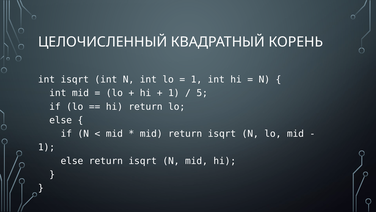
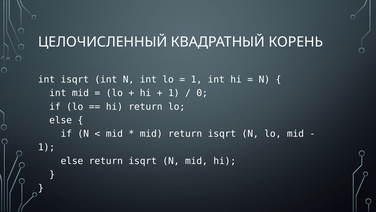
5: 5 -> 0
